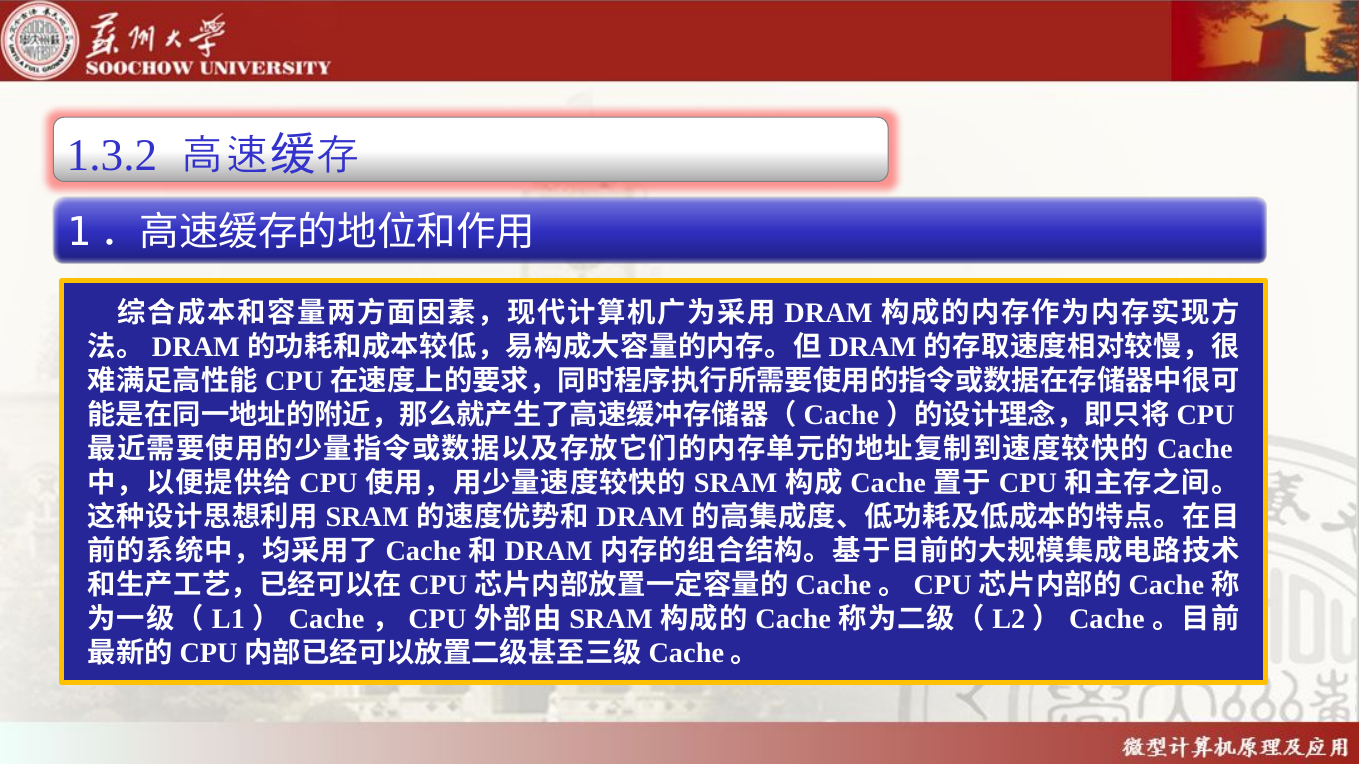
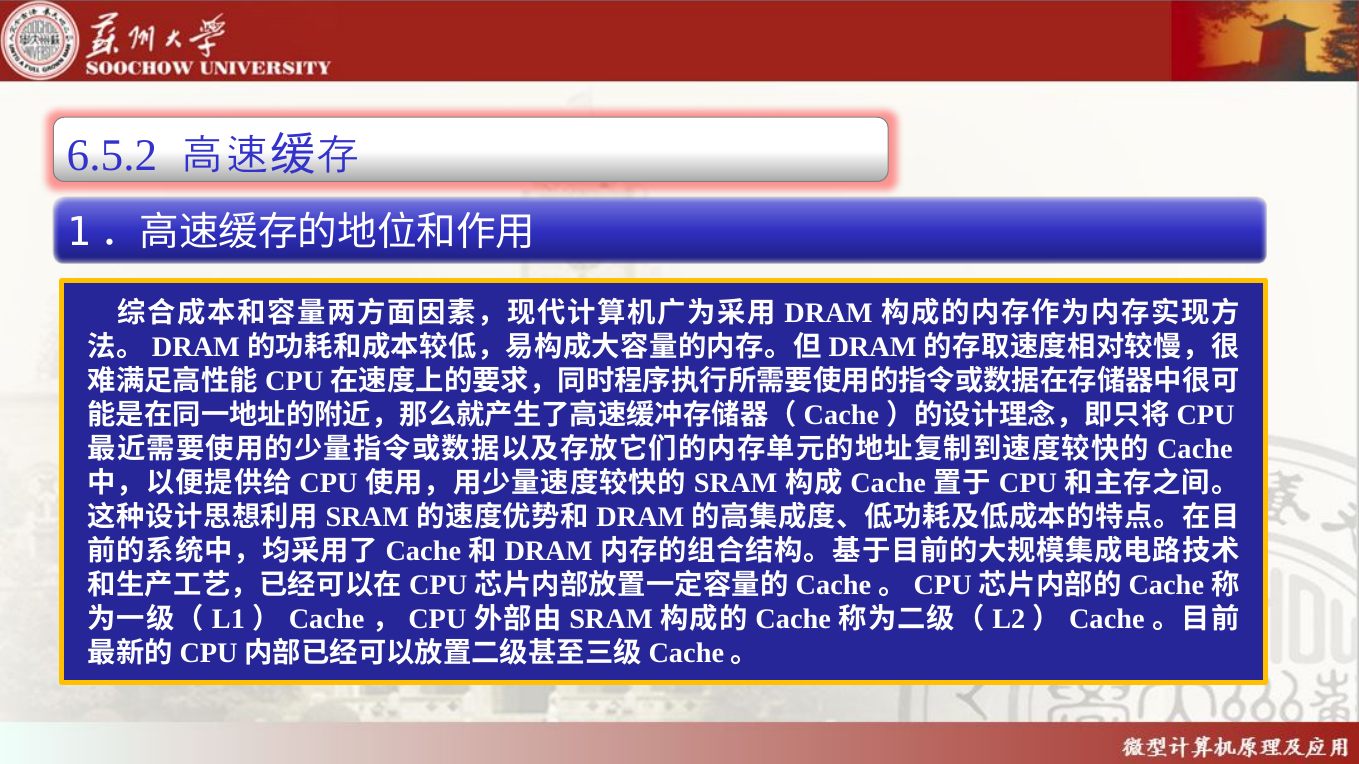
1.3.2: 1.3.2 -> 6.5.2
